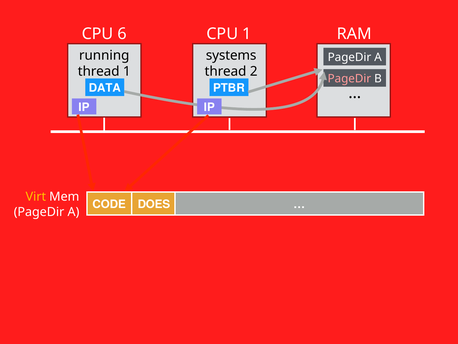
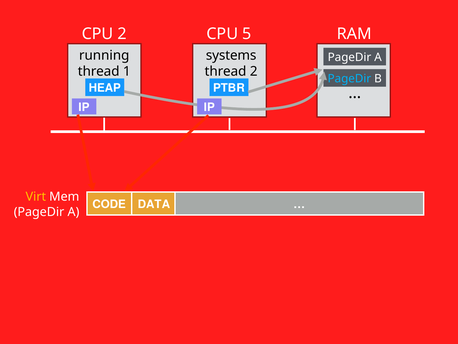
CPU 6: 6 -> 2
CPU 1: 1 -> 5
PageDir at (349, 79) colour: pink -> light blue
DATA: DATA -> HEAP
DOES: DOES -> DATA
